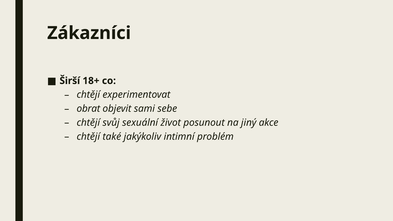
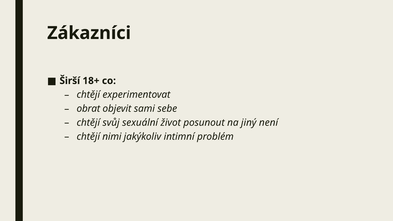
akce: akce -> není
také: také -> nimi
